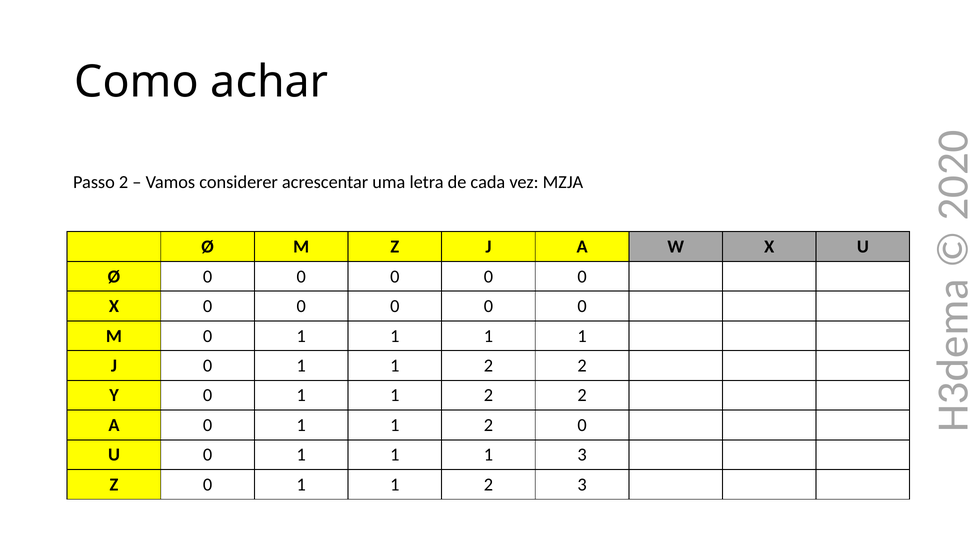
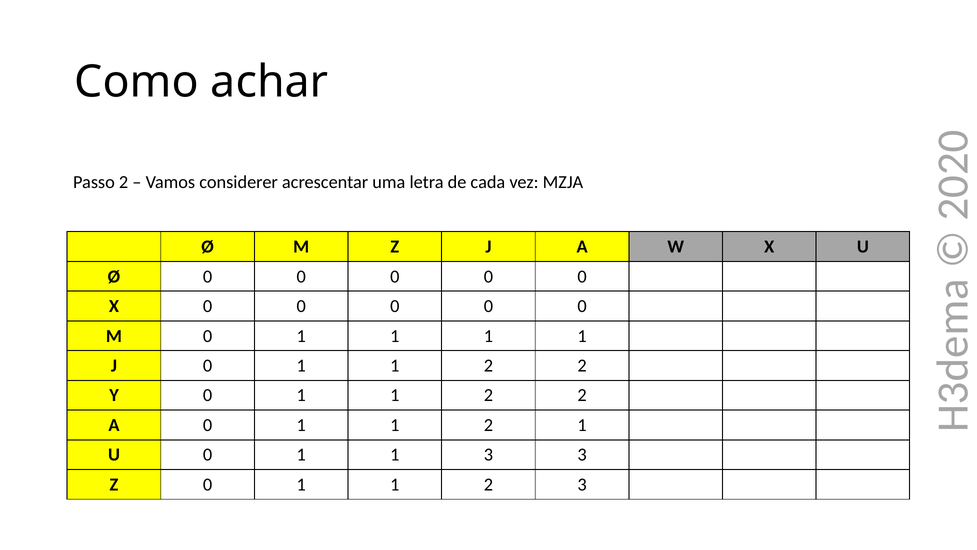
1 2 0: 0 -> 1
1 at (488, 455): 1 -> 3
